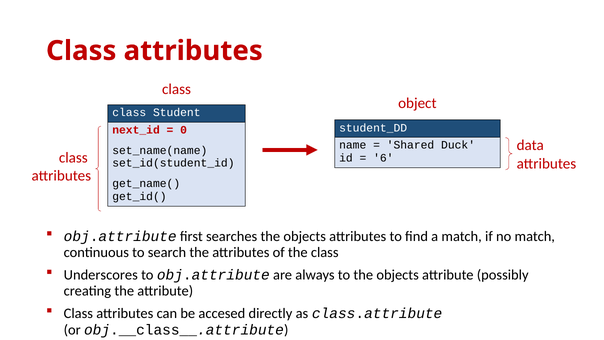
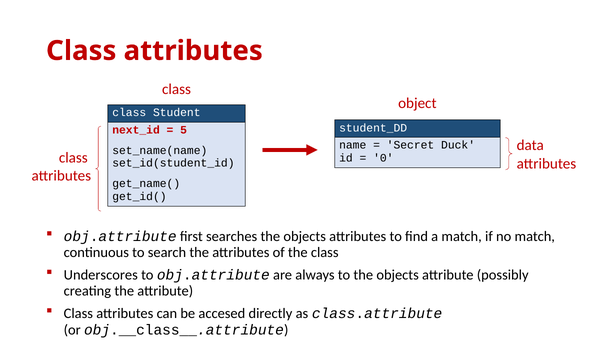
0: 0 -> 5
Shared: Shared -> Secret
6: 6 -> 0
